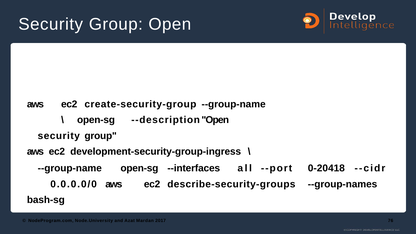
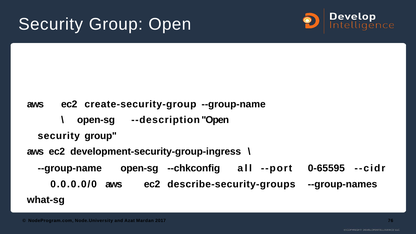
--interfaces: --interfaces -> --chkconfig
0-20418: 0-20418 -> 0-65595
bash-sg: bash-sg -> what-sg
